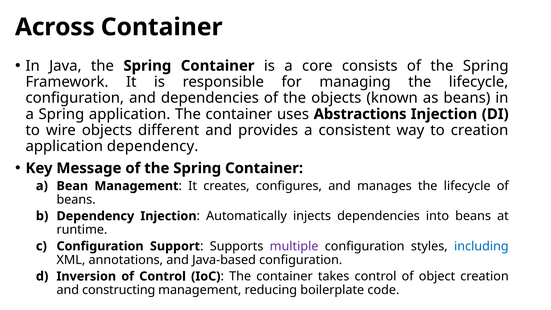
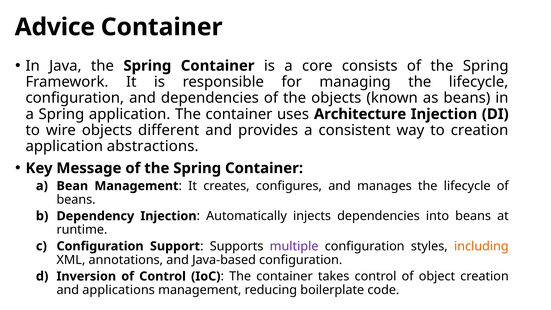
Across: Across -> Advice
Abstractions: Abstractions -> Architecture
application dependency: dependency -> abstractions
including colour: blue -> orange
constructing: constructing -> applications
